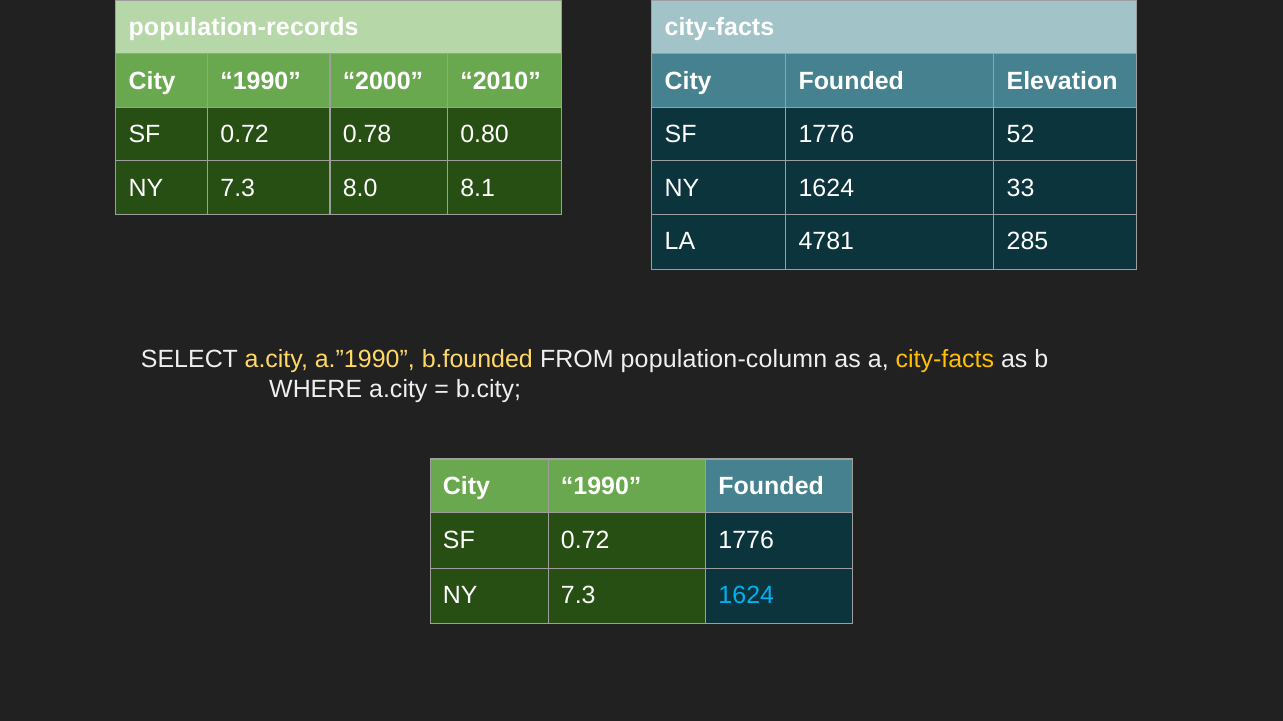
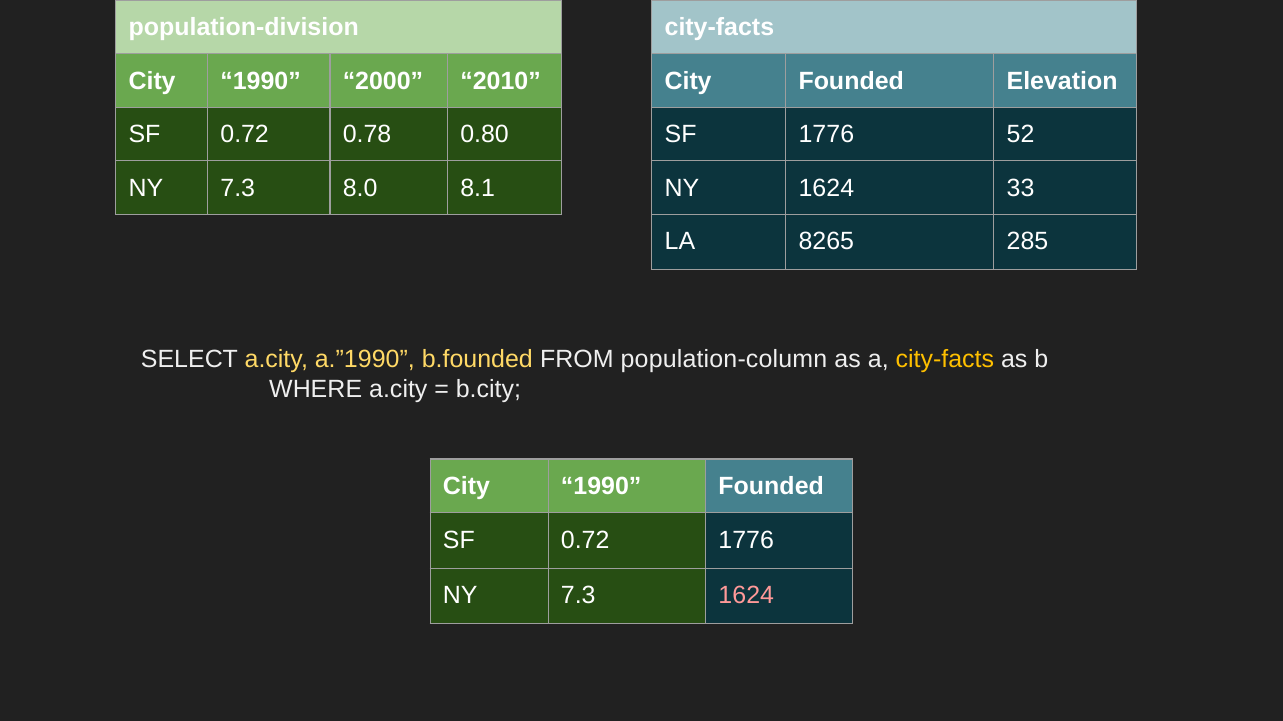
population-records: population-records -> population-division
4781: 4781 -> 8265
1624 at (746, 596) colour: light blue -> pink
